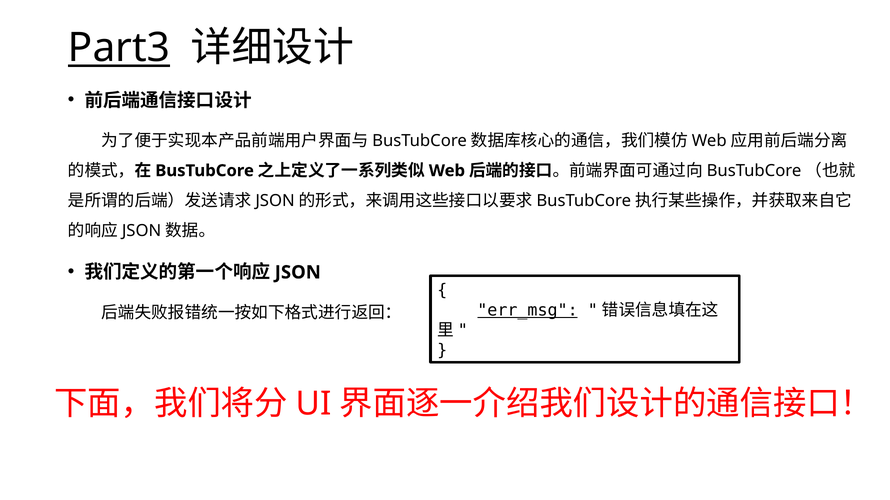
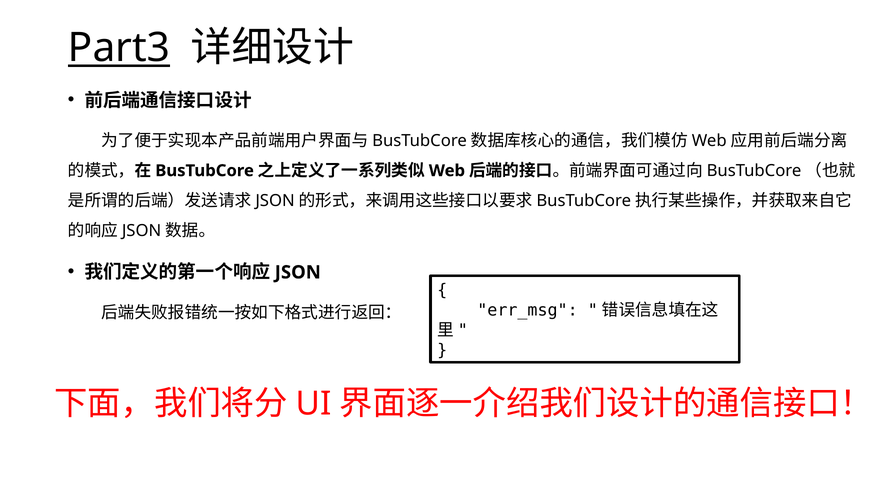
err_msg underline: present -> none
